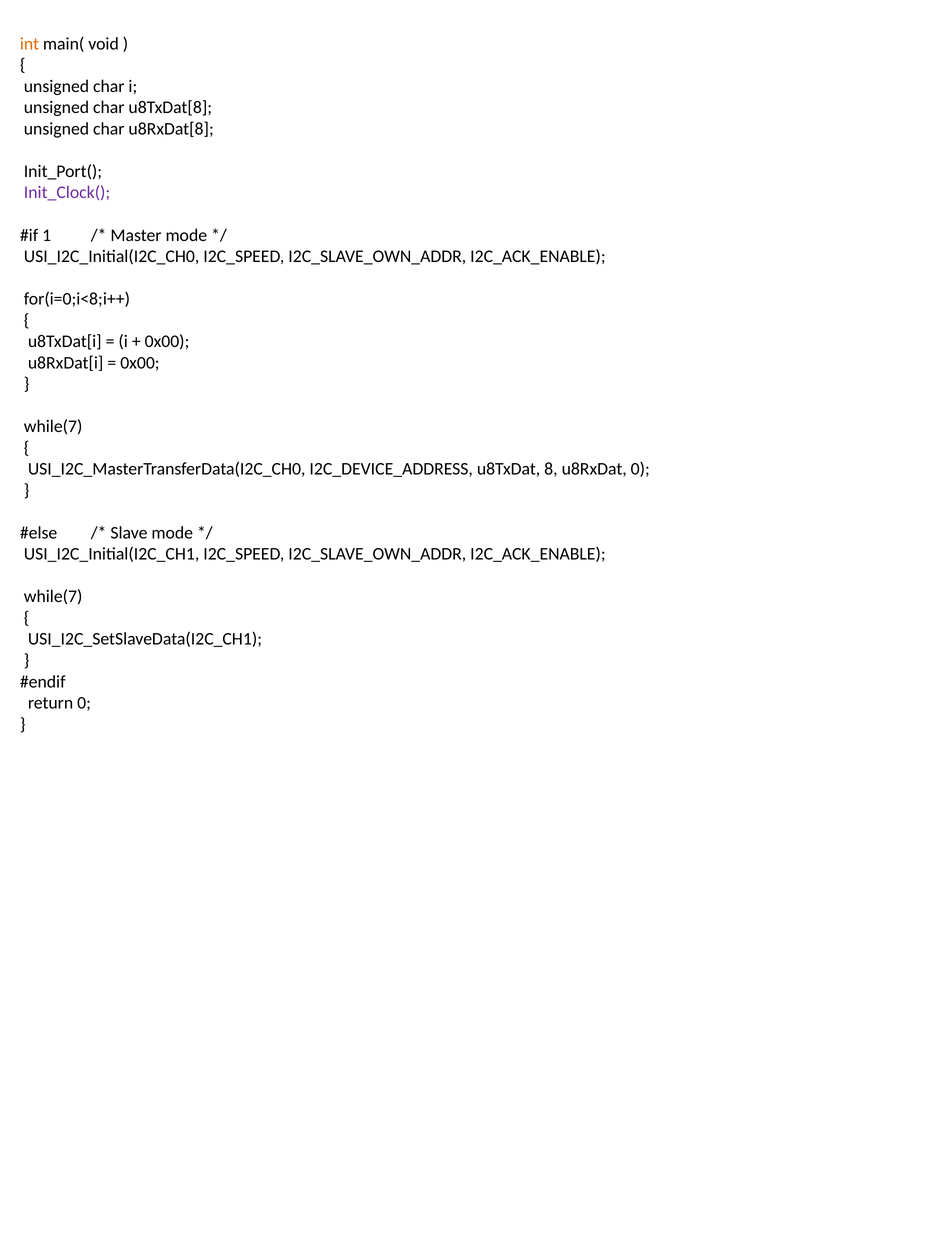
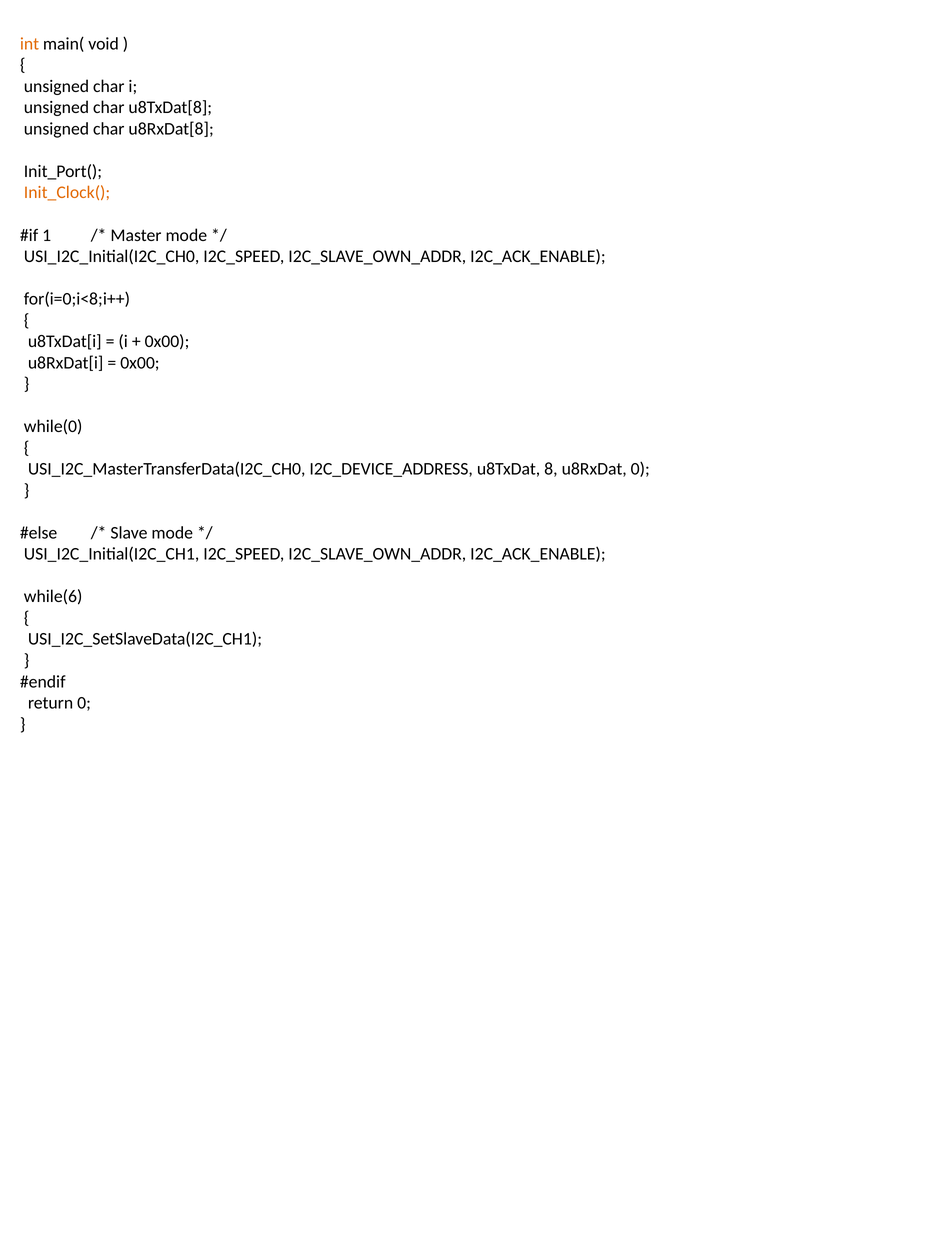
Init_Clock( colour: purple -> orange
while(7 at (53, 427): while(7 -> while(0
while(7 at (53, 597): while(7 -> while(6
